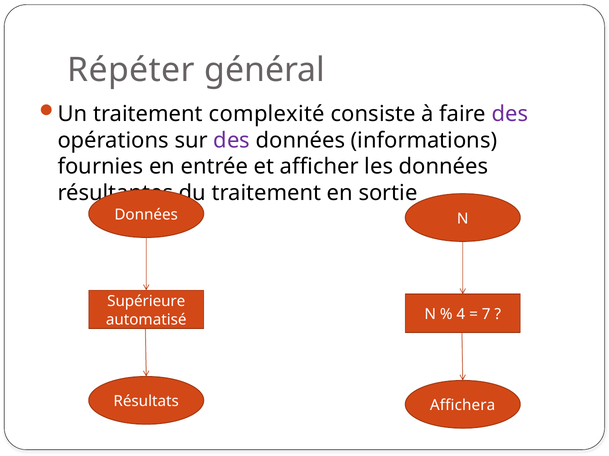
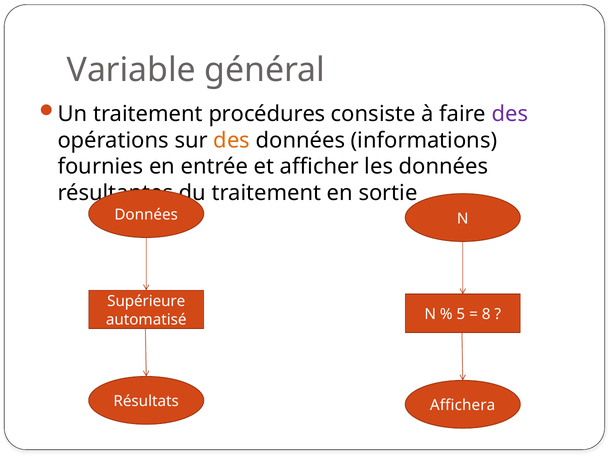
Répéter: Répéter -> Variable
complexité: complexité -> procédures
des at (232, 141) colour: purple -> orange
4: 4 -> 5
7: 7 -> 8
